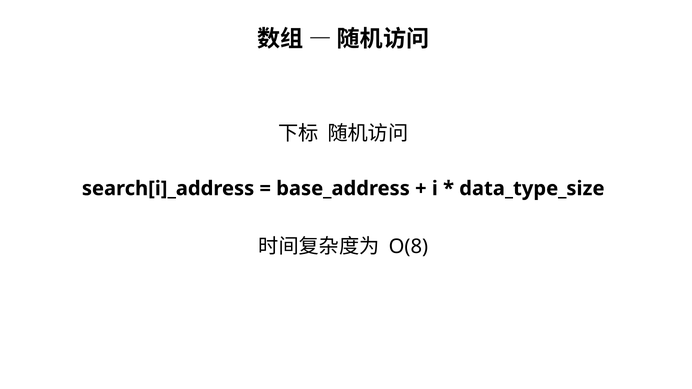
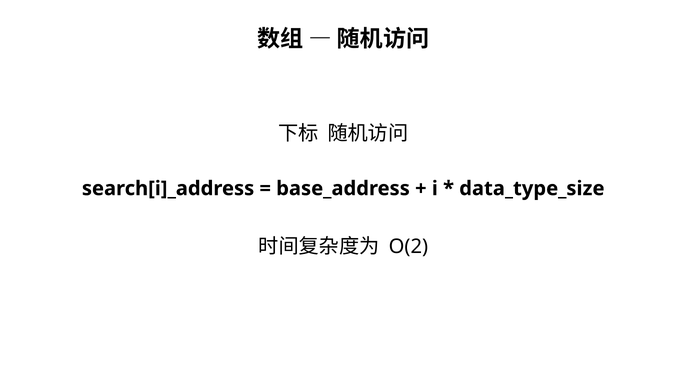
O(8: O(8 -> O(2
